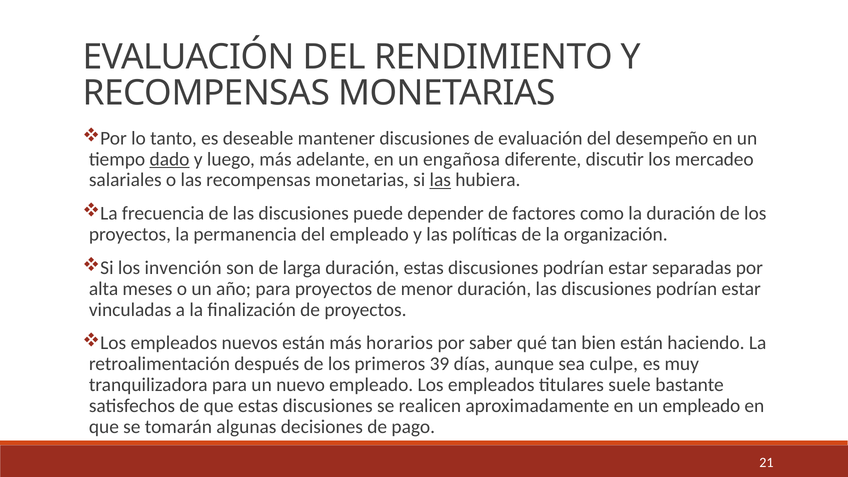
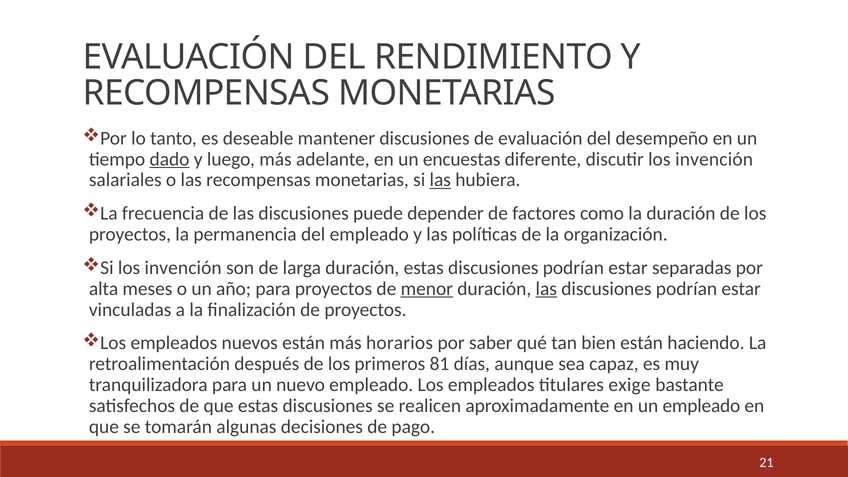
engañosa: engañosa -> encuestas
discutir los mercadeo: mercadeo -> invención
menor underline: none -> present
las at (546, 289) underline: none -> present
39: 39 -> 81
culpe: culpe -> capaz
suele: suele -> exige
